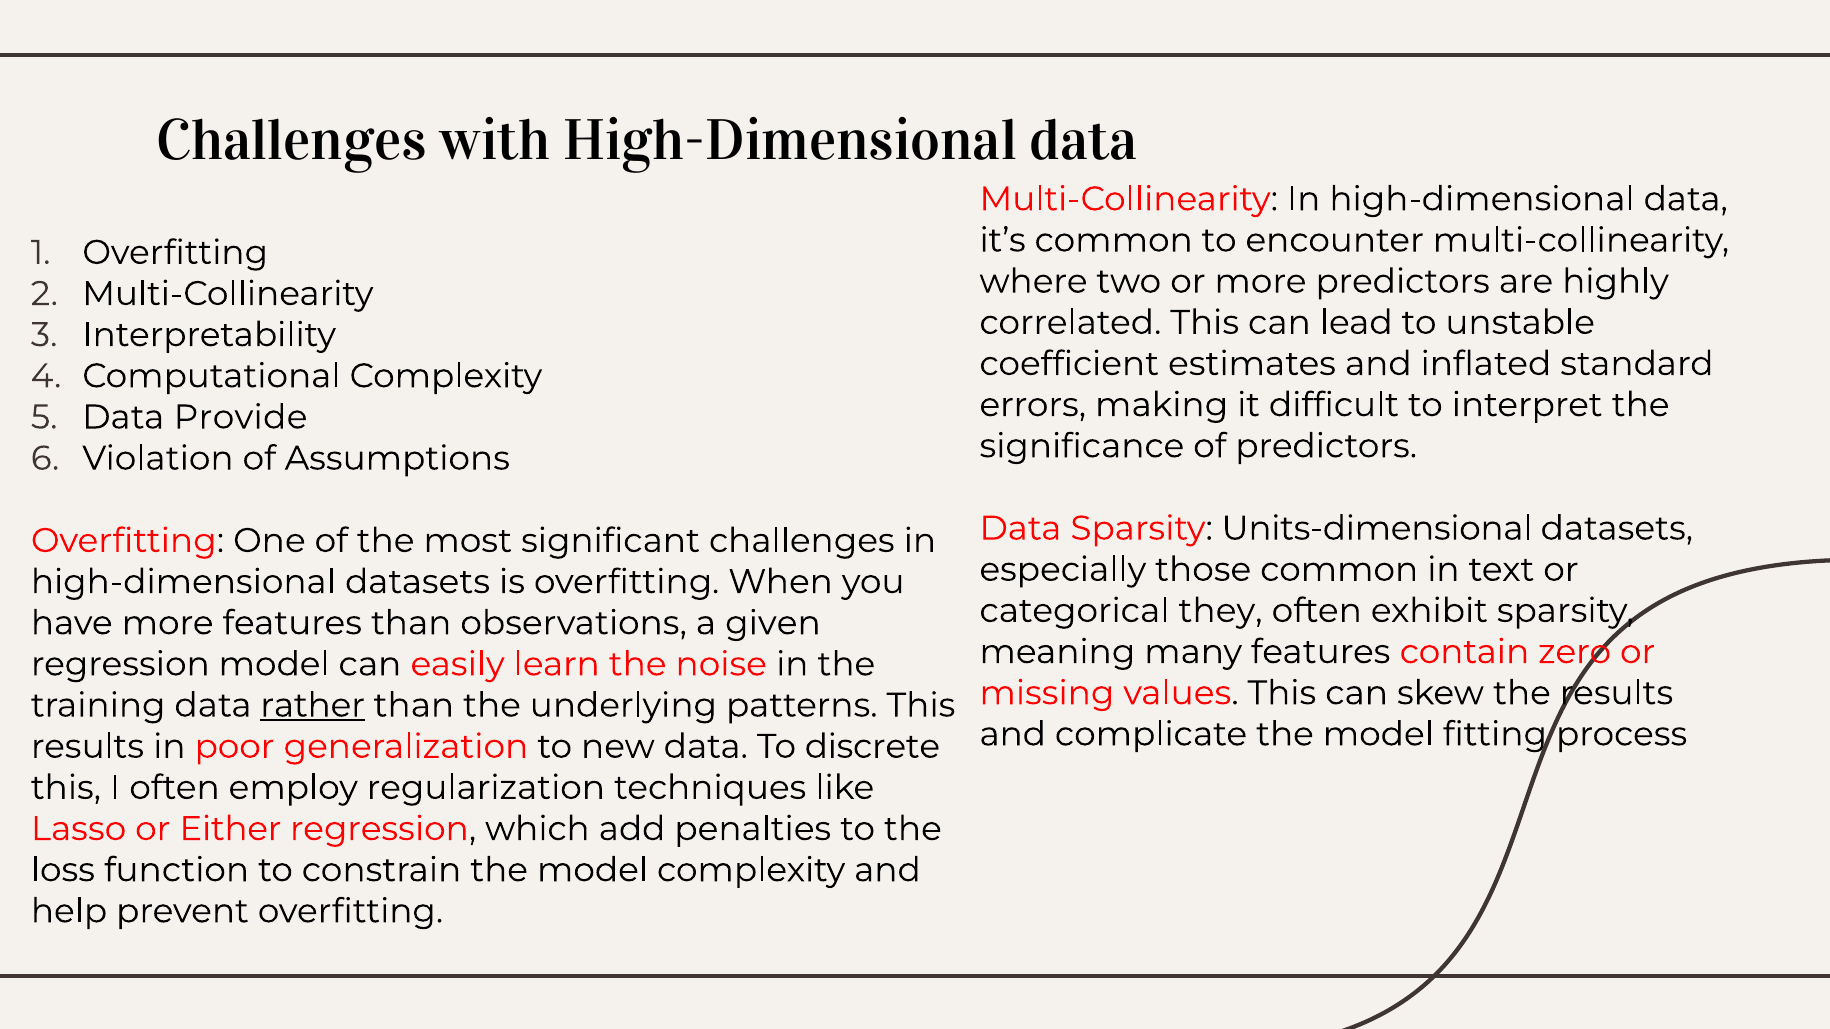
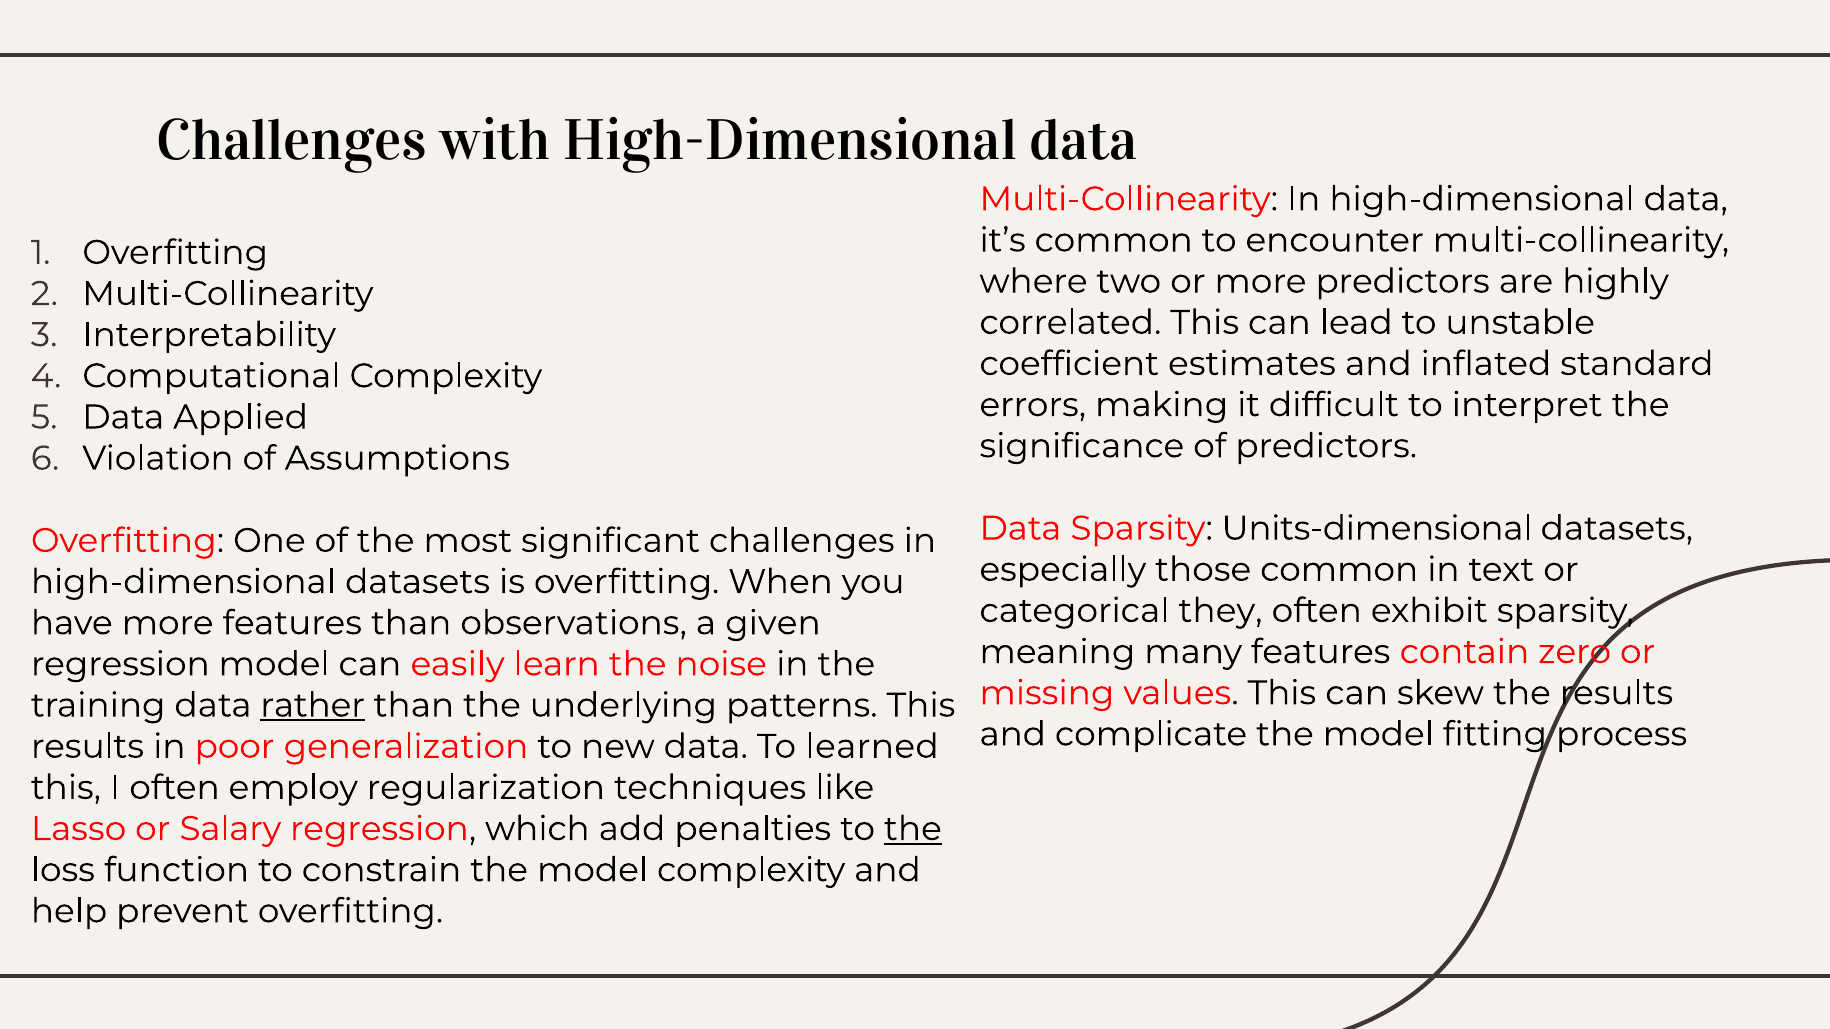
Provide: Provide -> Applied
discrete: discrete -> learned
Either: Either -> Salary
the at (913, 829) underline: none -> present
